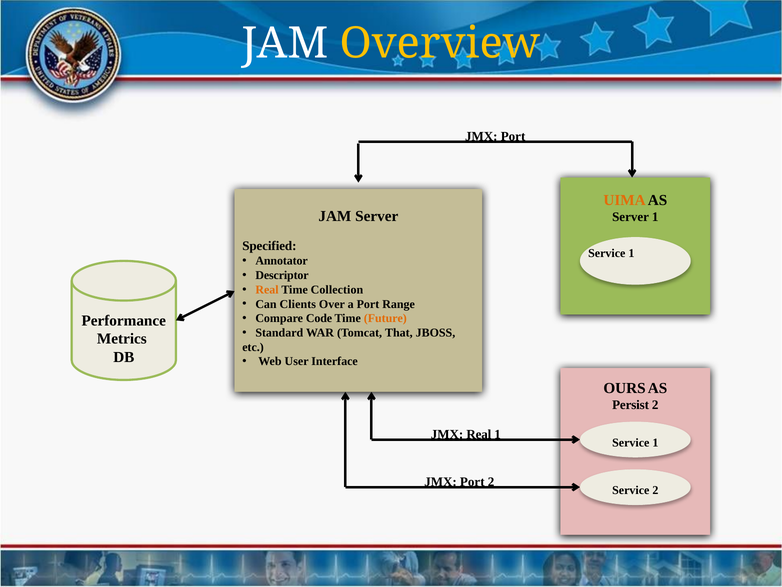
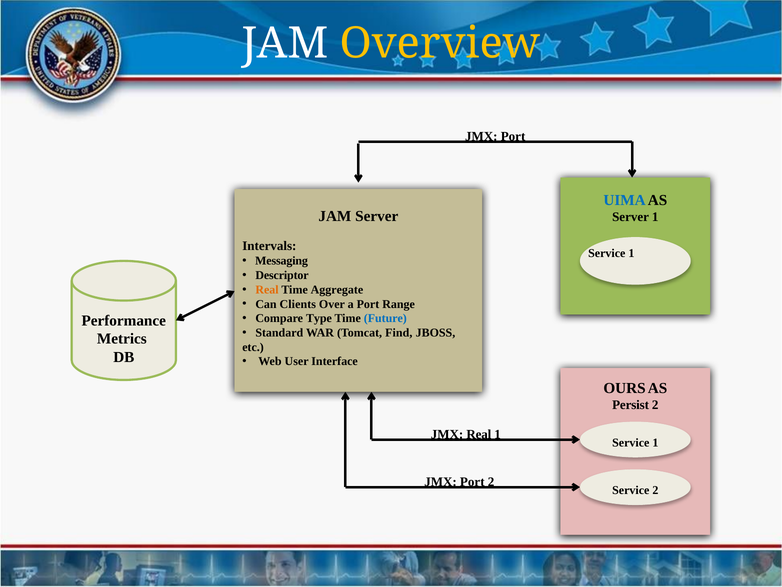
UIMA colour: orange -> blue
Specified: Specified -> Intervals
Annotator: Annotator -> Messaging
Collection: Collection -> Aggregate
Code: Code -> Type
Future colour: orange -> blue
That: That -> Find
